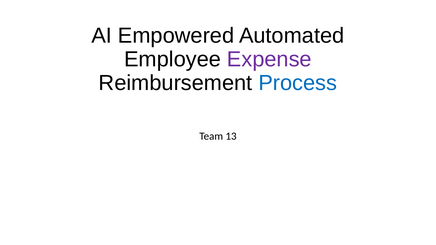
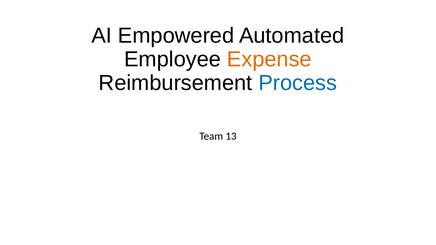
Expense colour: purple -> orange
